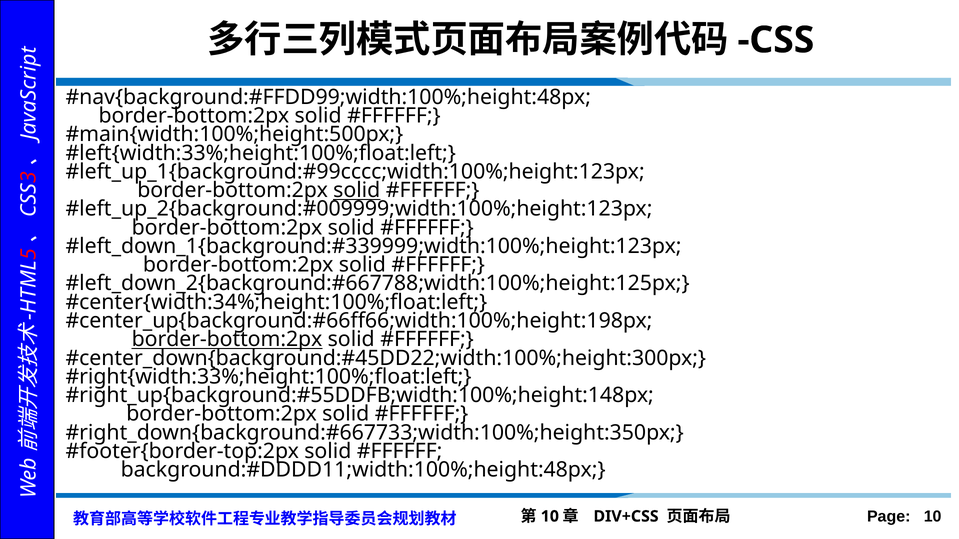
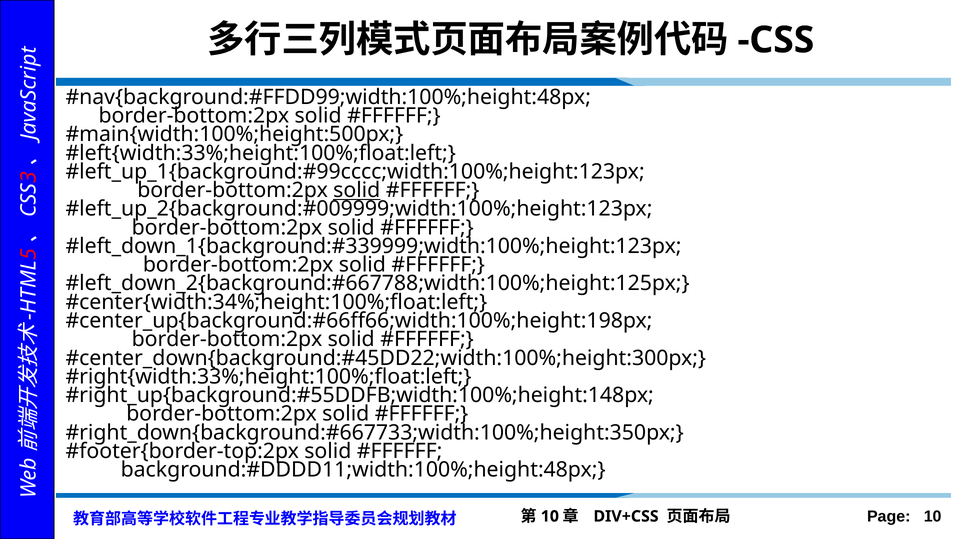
border-bottom:2px at (227, 340) underline: present -> none
